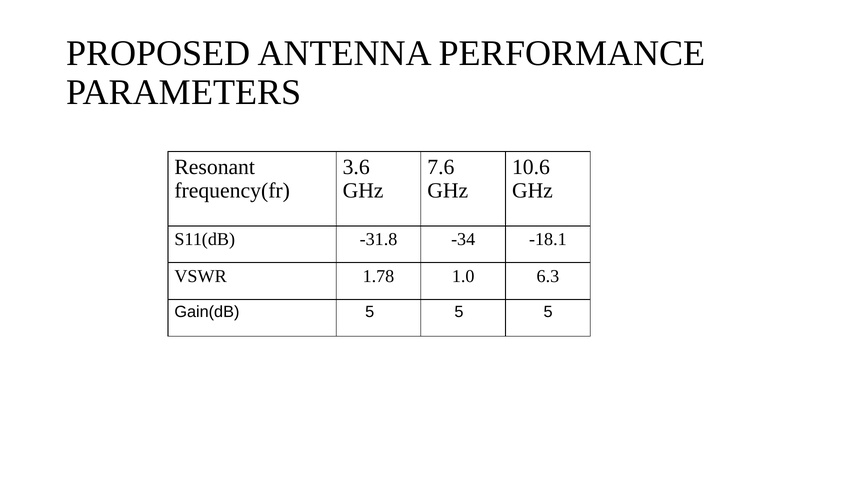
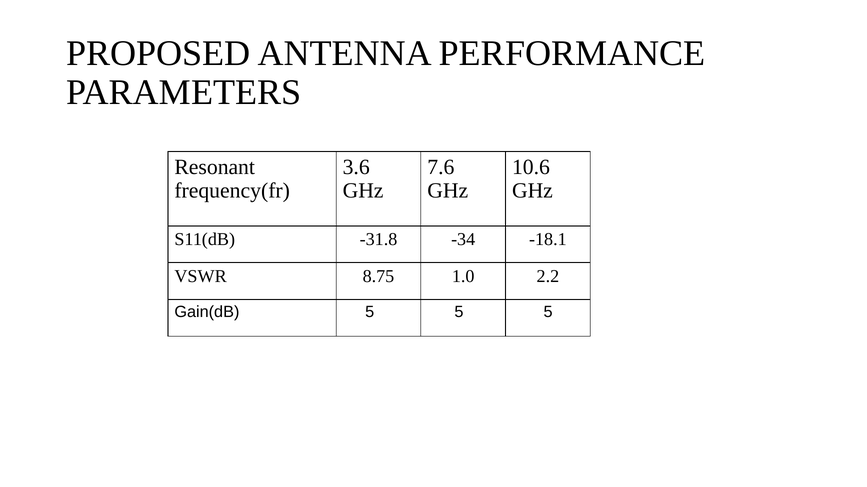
1.78: 1.78 -> 8.75
6.3: 6.3 -> 2.2
